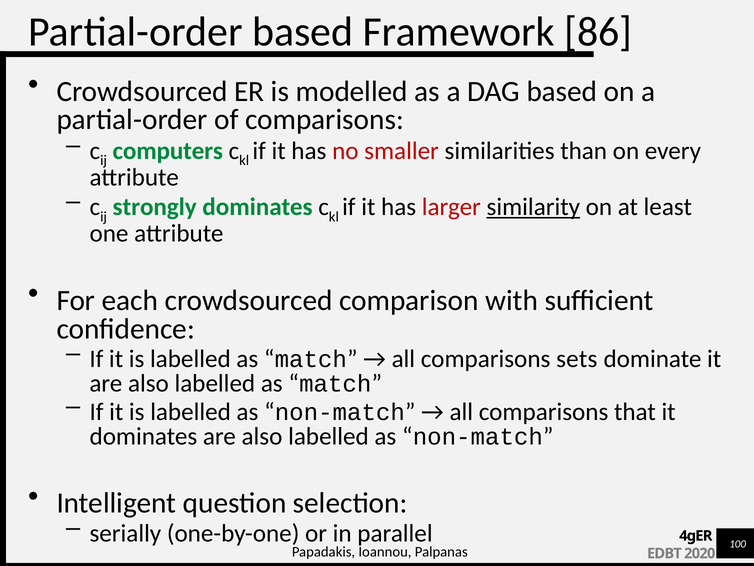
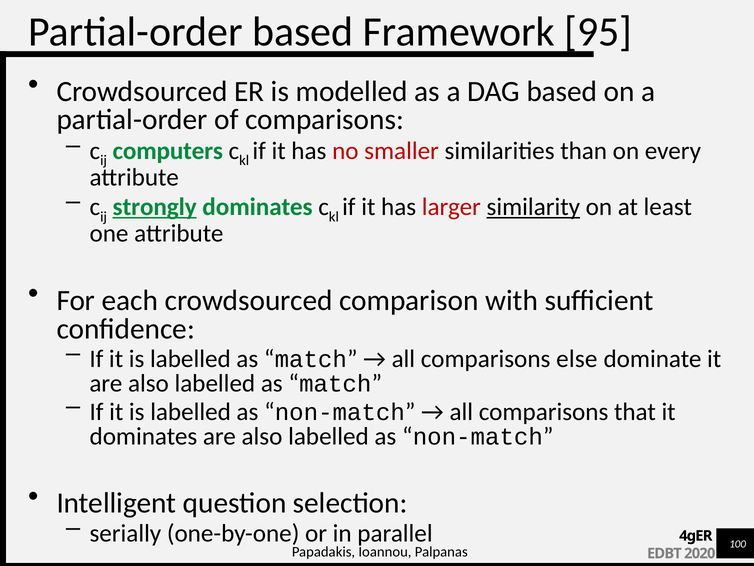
86: 86 -> 95
strongly underline: none -> present
sets: sets -> else
